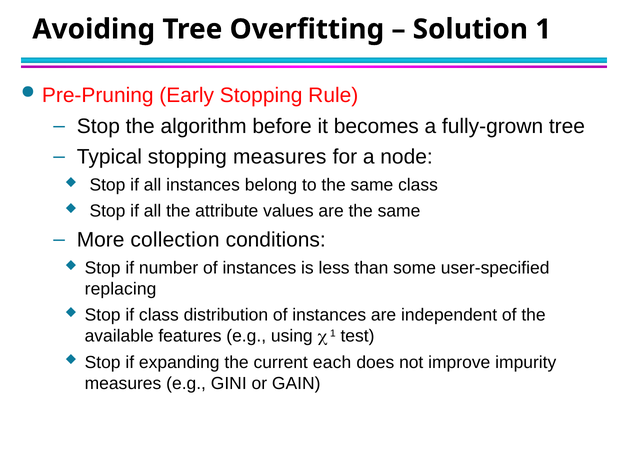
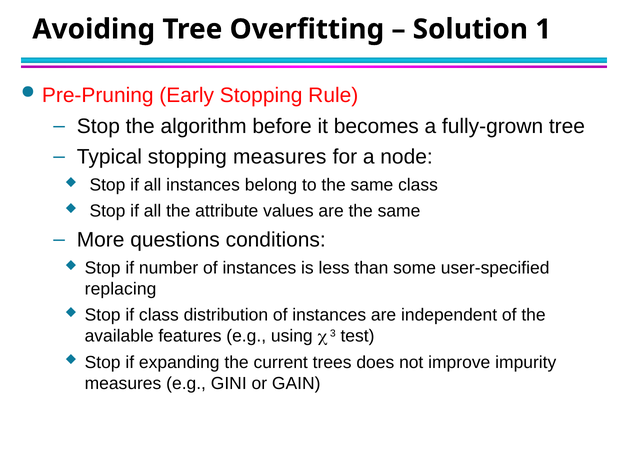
collection: collection -> questions
1 at (333, 333): 1 -> 3
each: each -> trees
